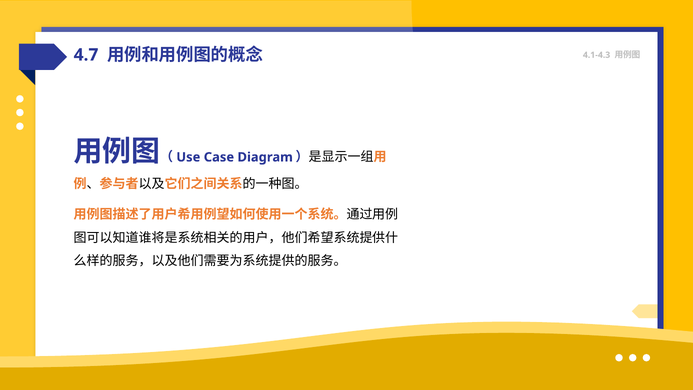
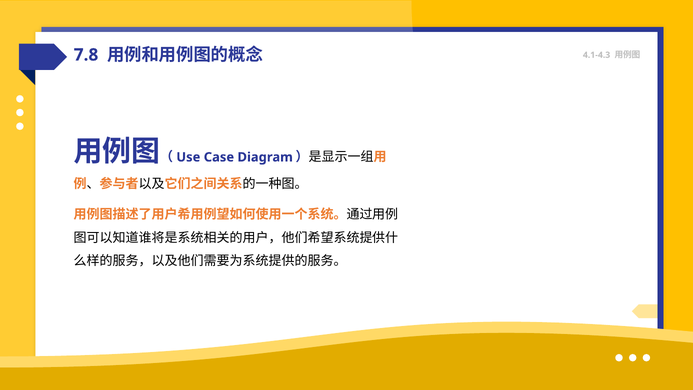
4.7: 4.7 -> 7.8
